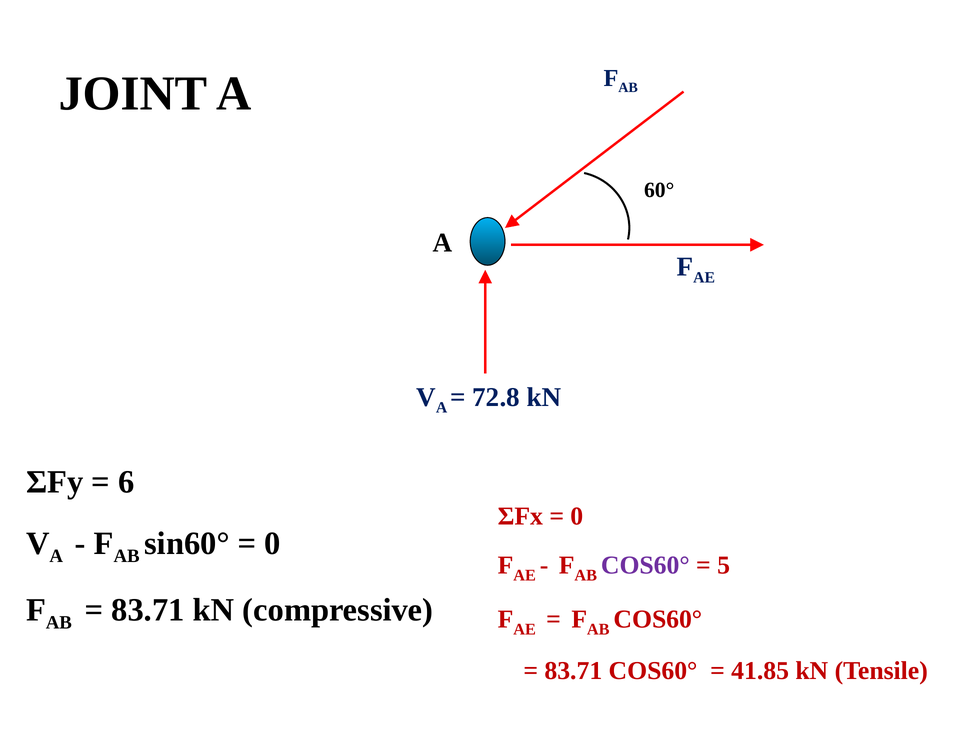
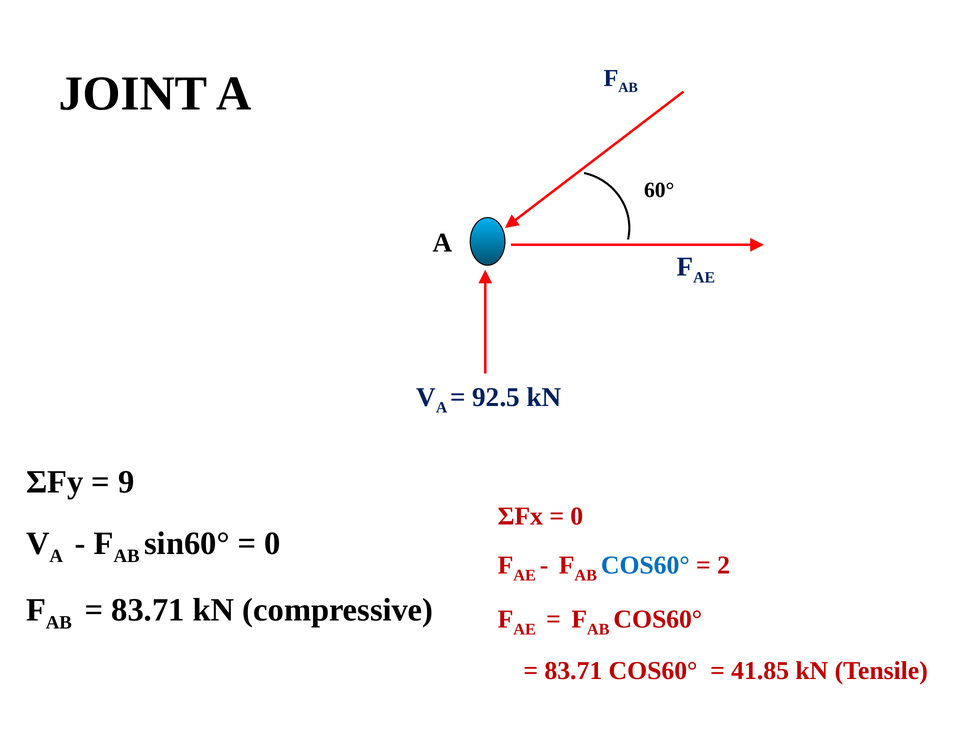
72.8: 72.8 -> 92.5
6: 6 -> 9
COS60° at (645, 565) colour: purple -> blue
5: 5 -> 2
